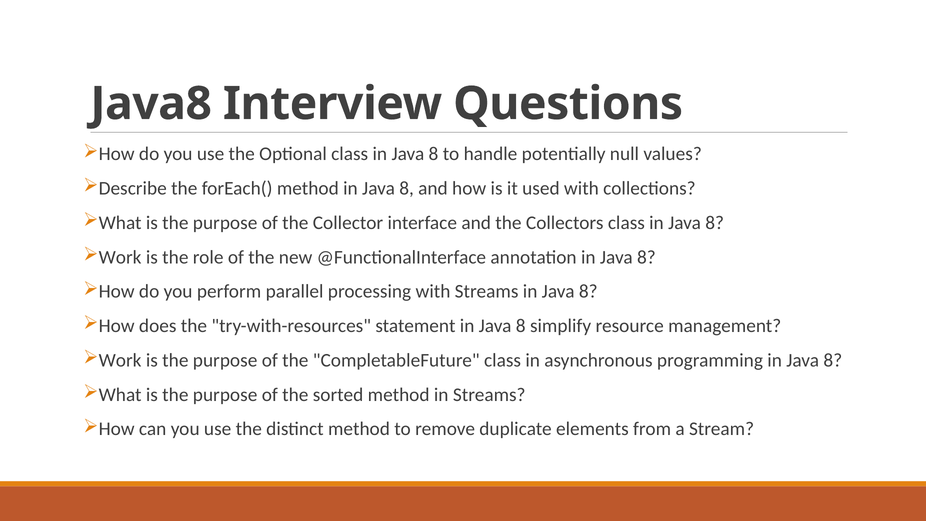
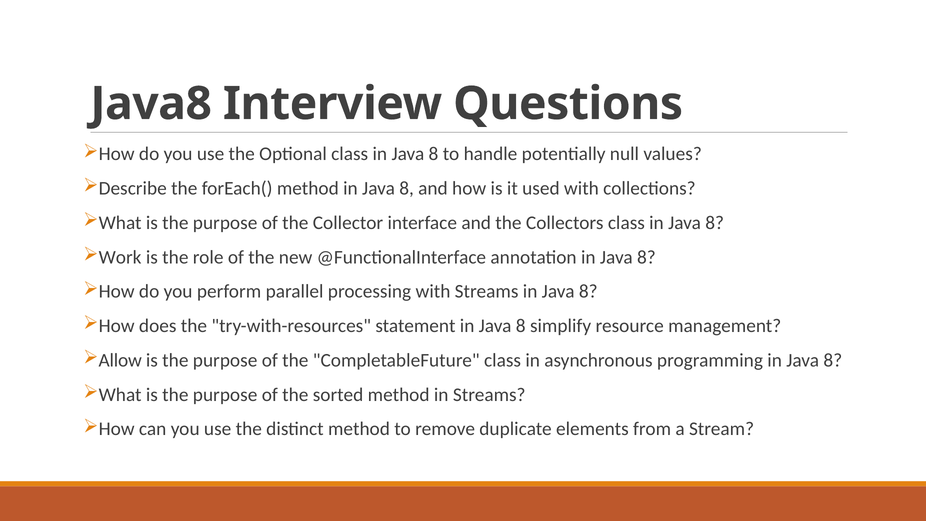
Work at (120, 360): Work -> Allow
